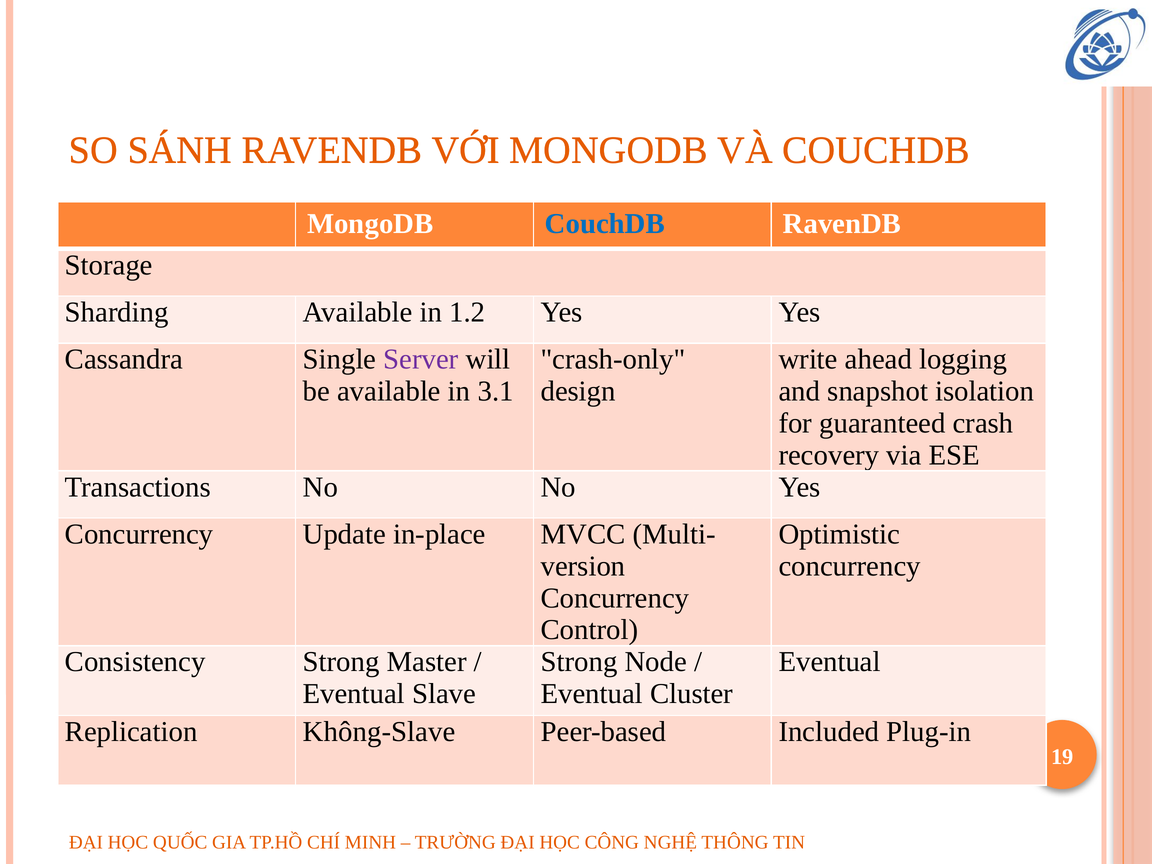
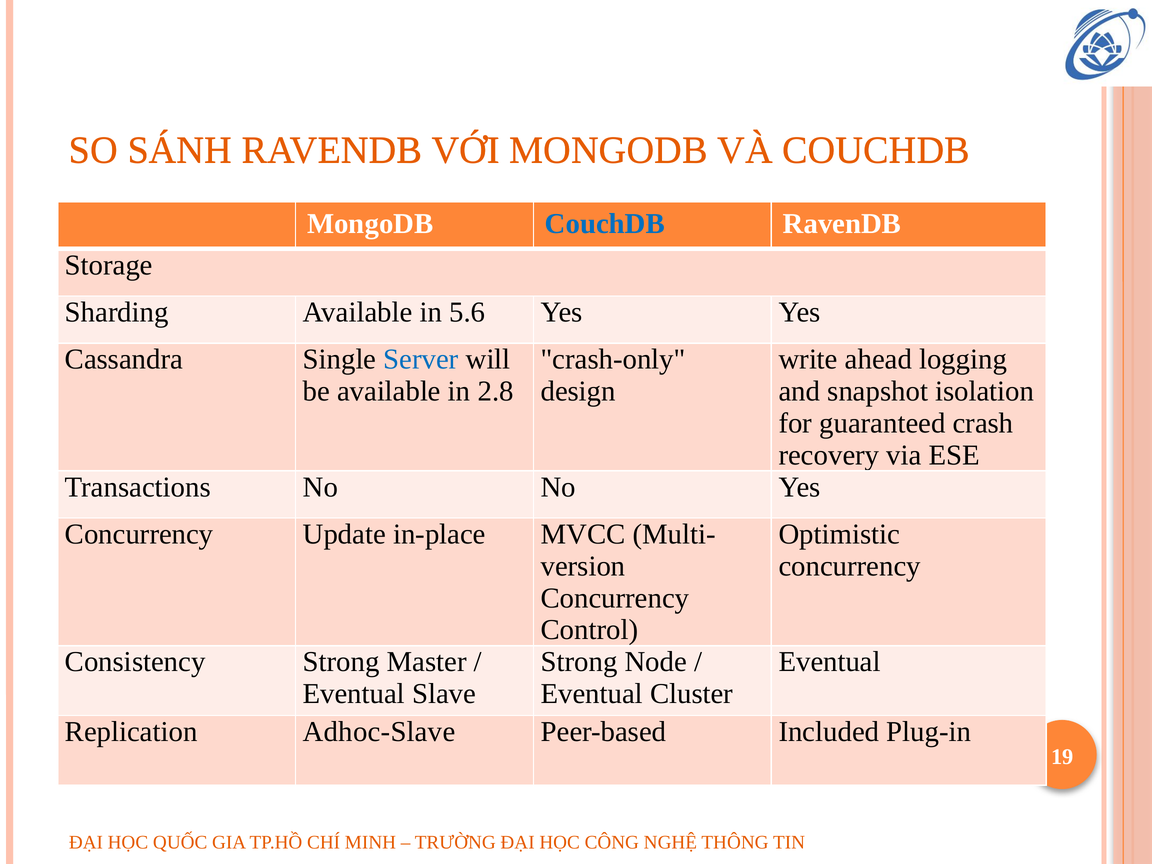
1.2: 1.2 -> 5.6
Server colour: purple -> blue
3.1: 3.1 -> 2.8
Không-Slave: Không-Slave -> Adhoc-Slave
